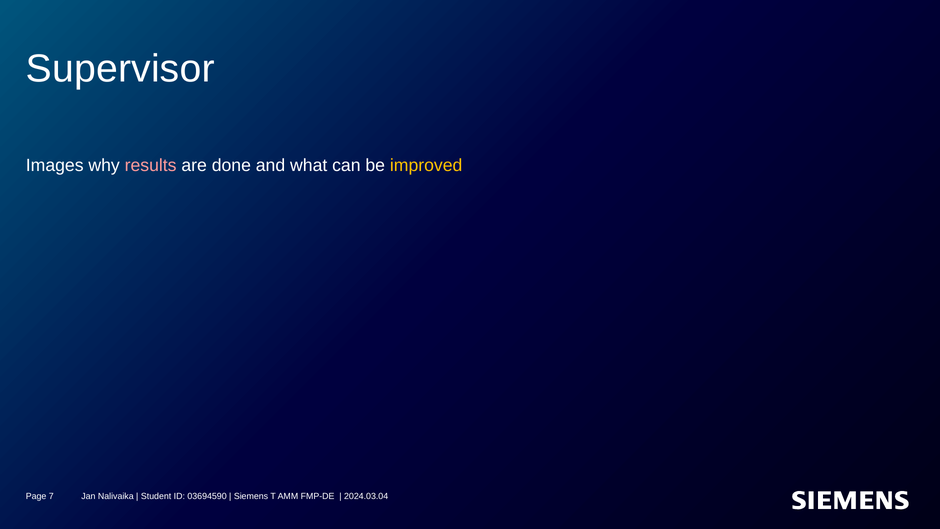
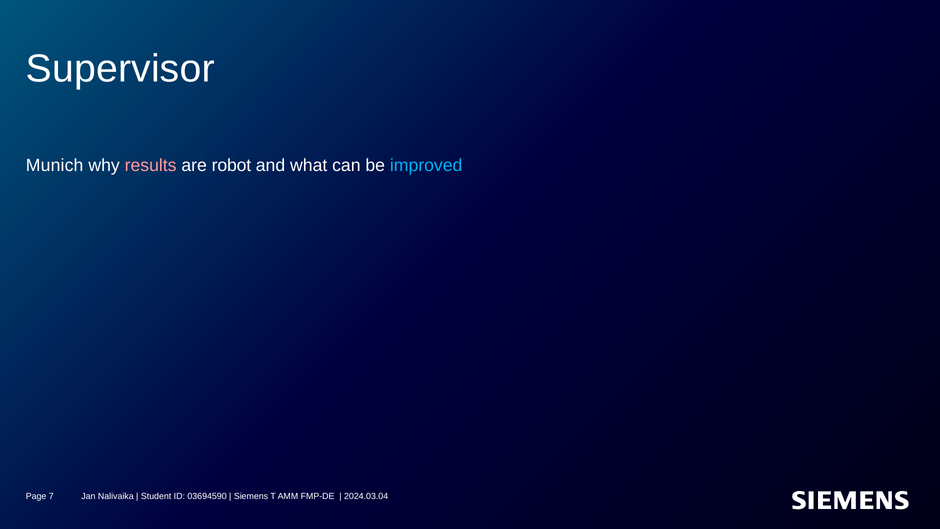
Images: Images -> Munich
done: done -> robot
improved colour: yellow -> light blue
